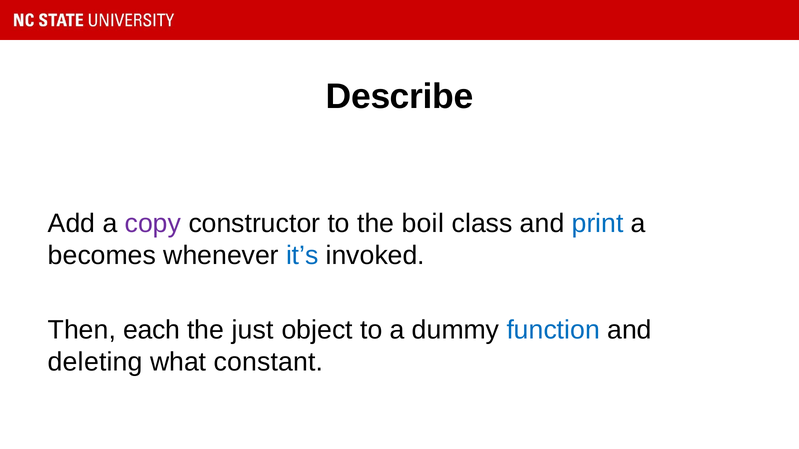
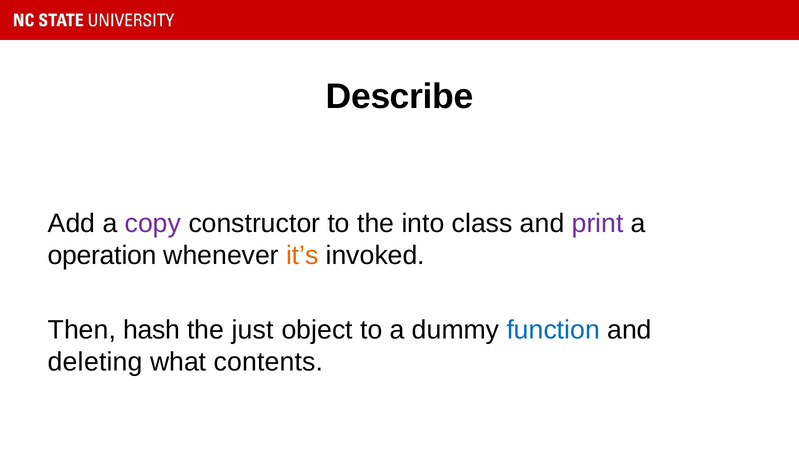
boil: boil -> into
print colour: blue -> purple
becomes: becomes -> operation
it’s colour: blue -> orange
each: each -> hash
constant: constant -> contents
